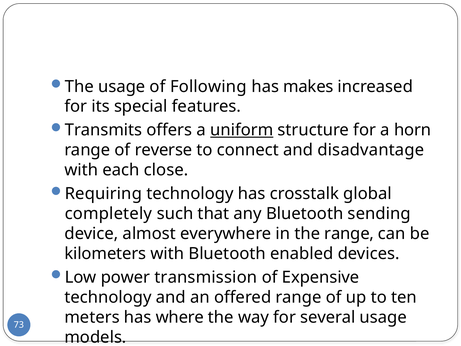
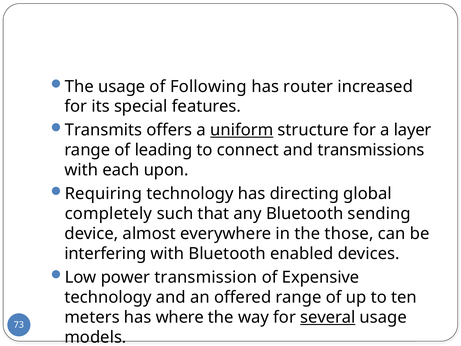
makes: makes -> router
horn: horn -> layer
reverse: reverse -> leading
disadvantage: disadvantage -> transmissions
close: close -> upon
crosstalk: crosstalk -> directing
the range: range -> those
kilometers: kilometers -> interfering
several underline: none -> present
